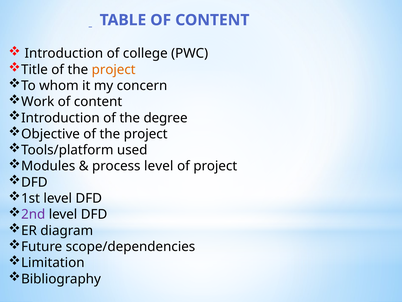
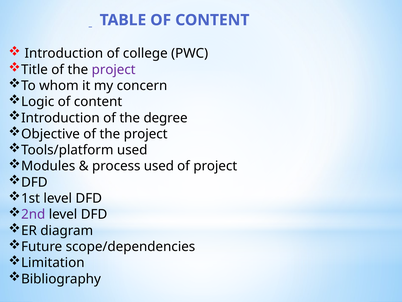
project at (114, 69) colour: orange -> purple
Work: Work -> Logic
process level: level -> used
